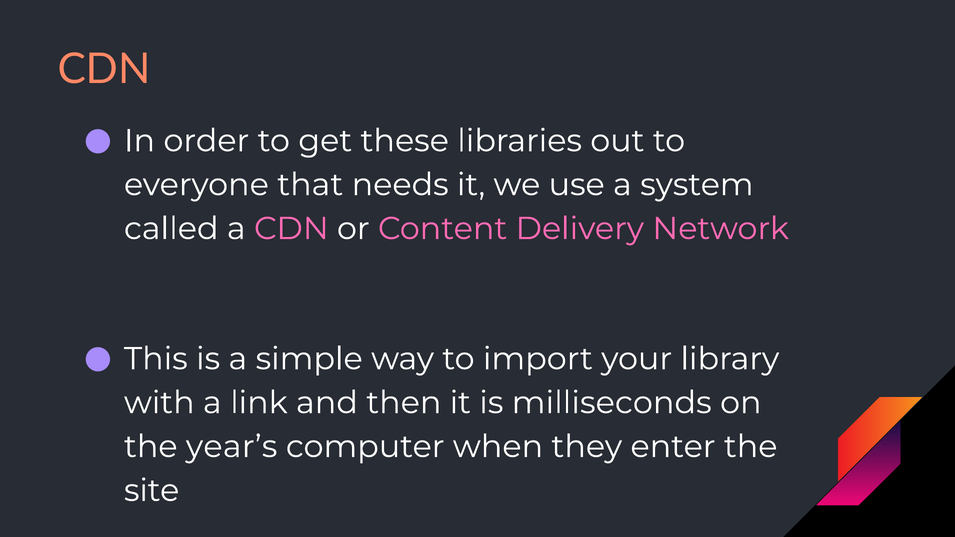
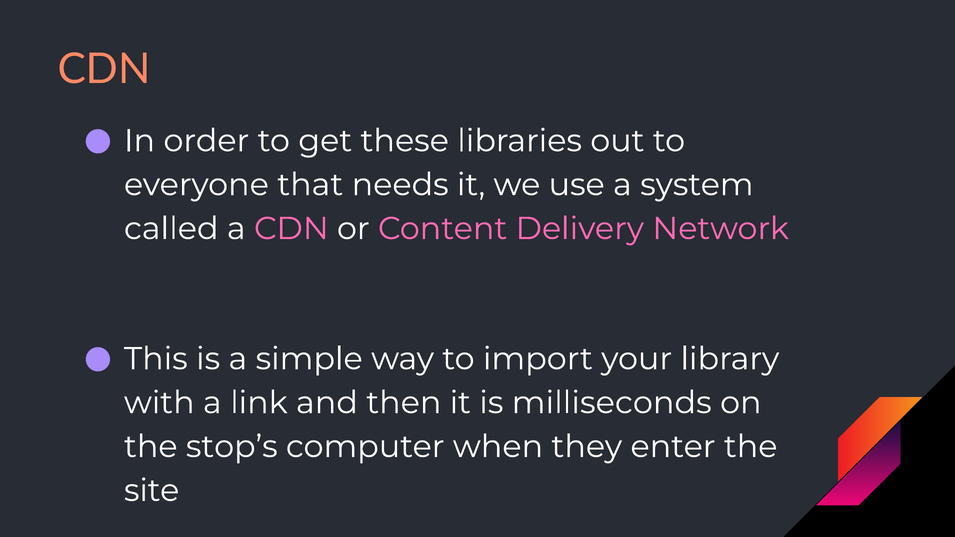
year’s: year’s -> stop’s
